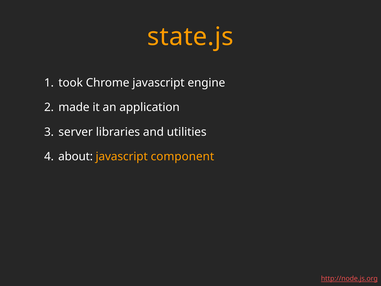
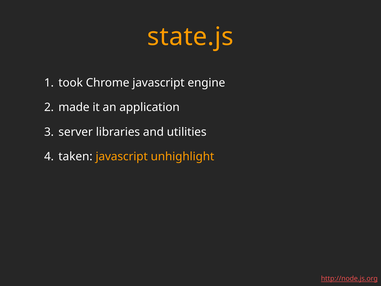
about: about -> taken
component: component -> unhighlight
